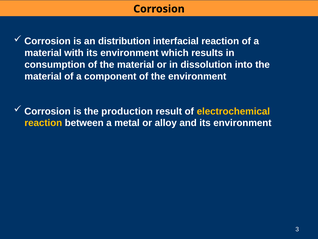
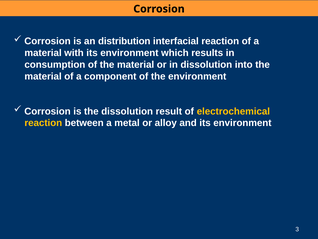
the production: production -> dissolution
